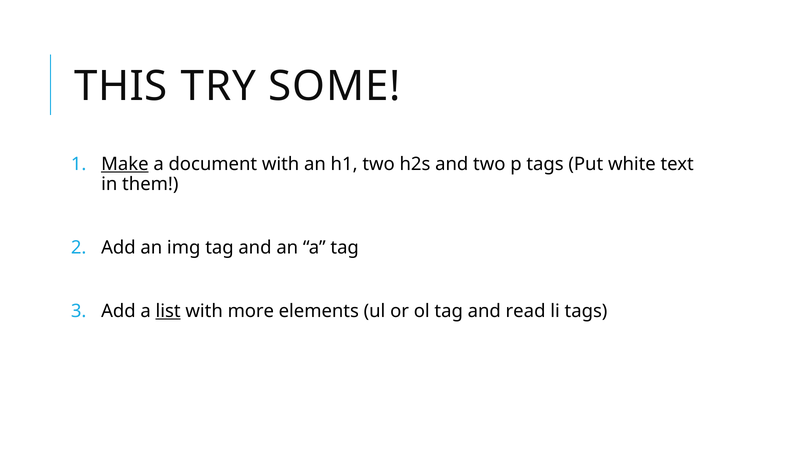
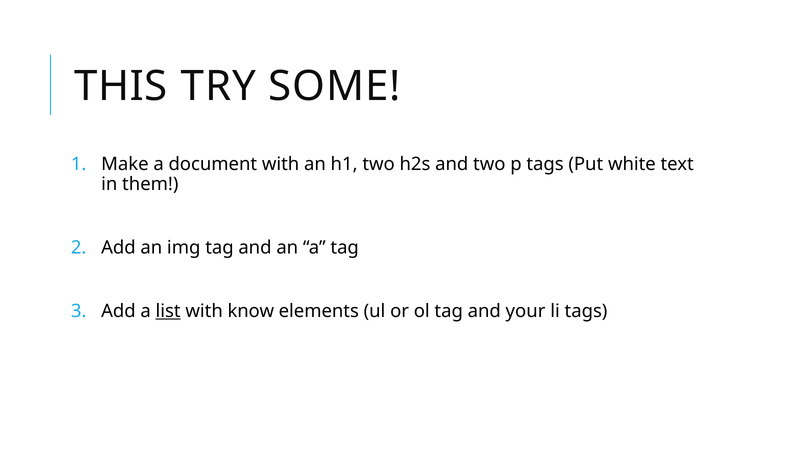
Make underline: present -> none
more: more -> know
read: read -> your
